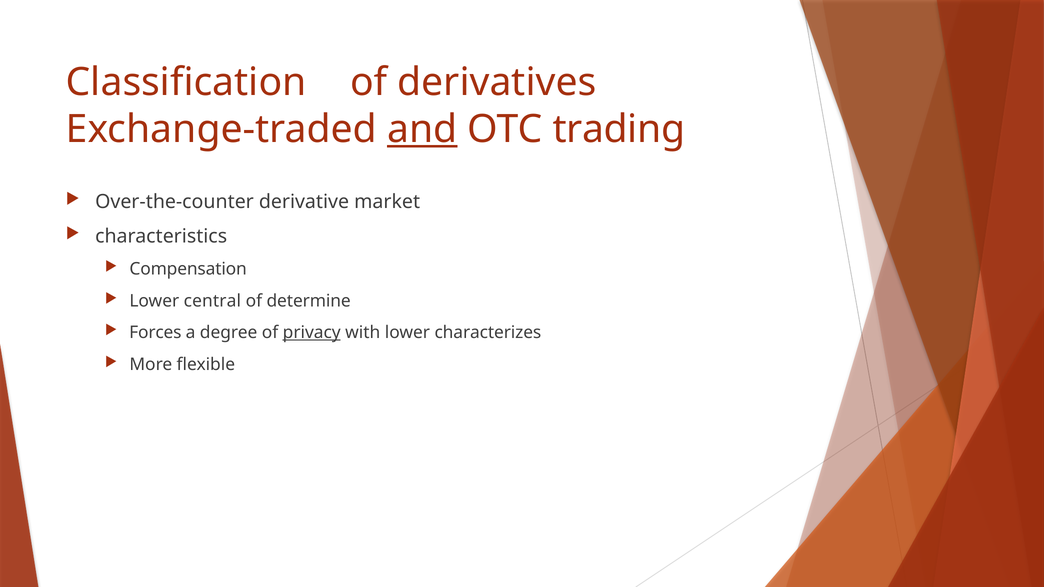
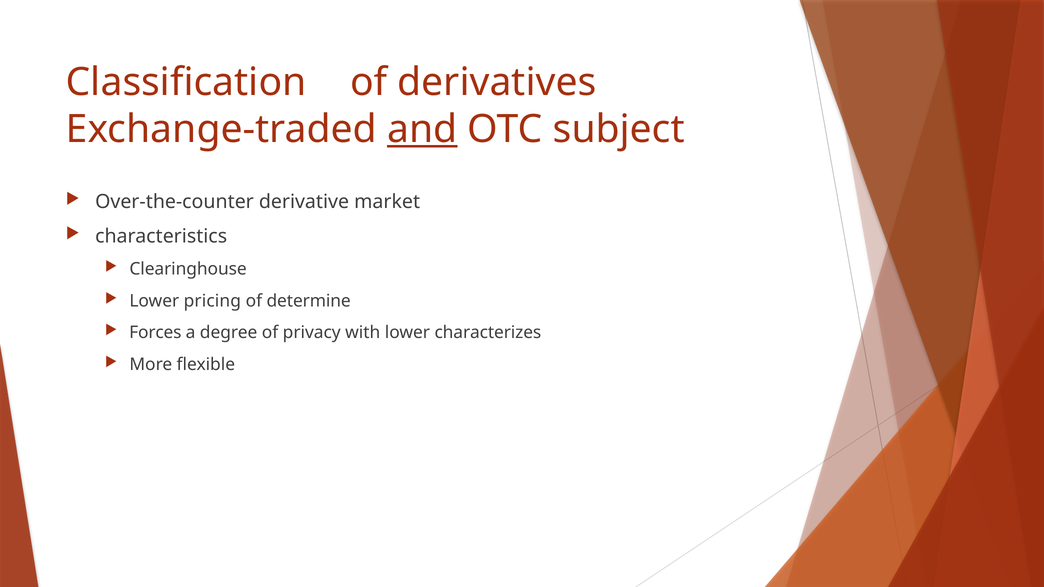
trading: trading -> subject
Compensation: Compensation -> Clearinghouse
central: central -> pricing
privacy underline: present -> none
